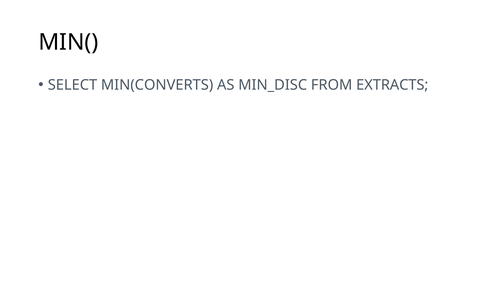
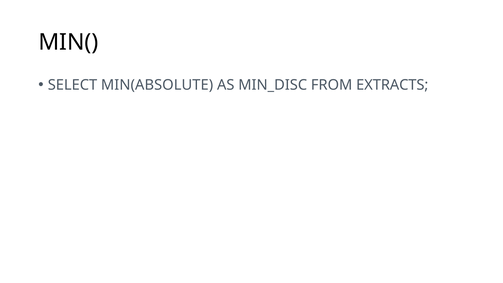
MIN(CONVERTS: MIN(CONVERTS -> MIN(ABSOLUTE
